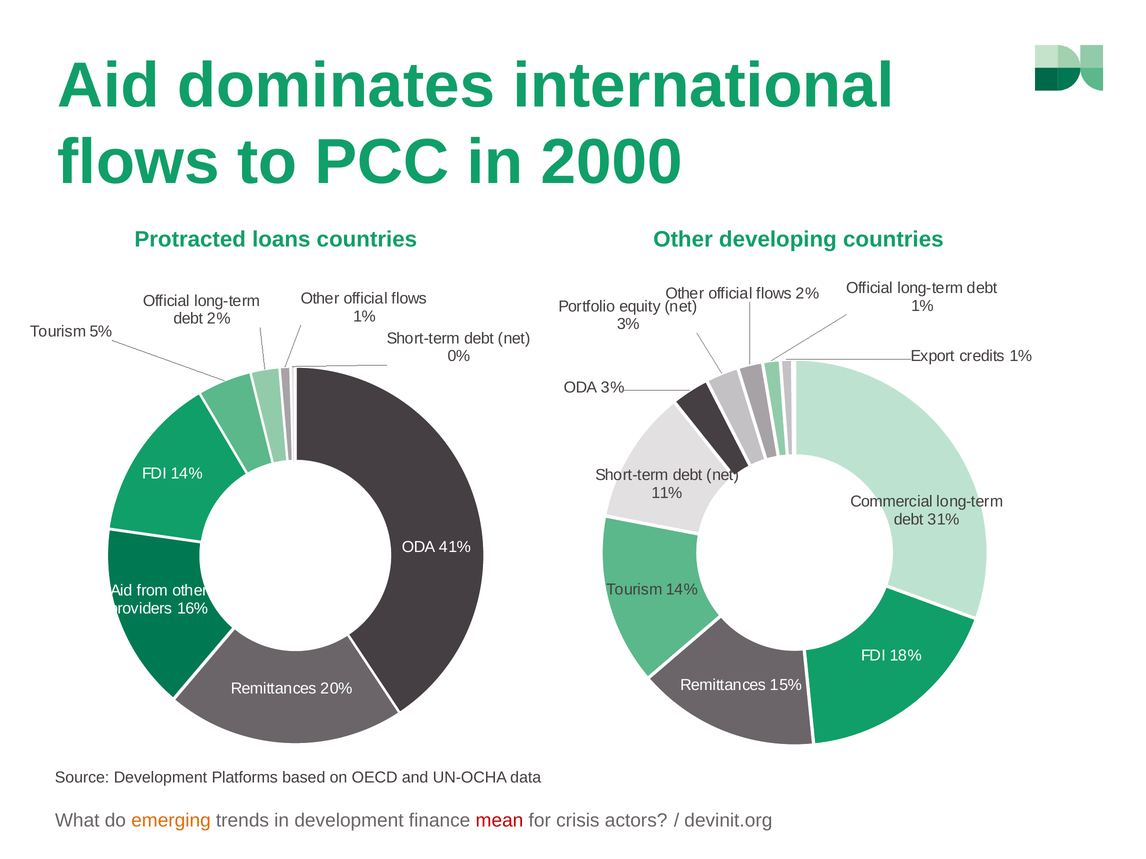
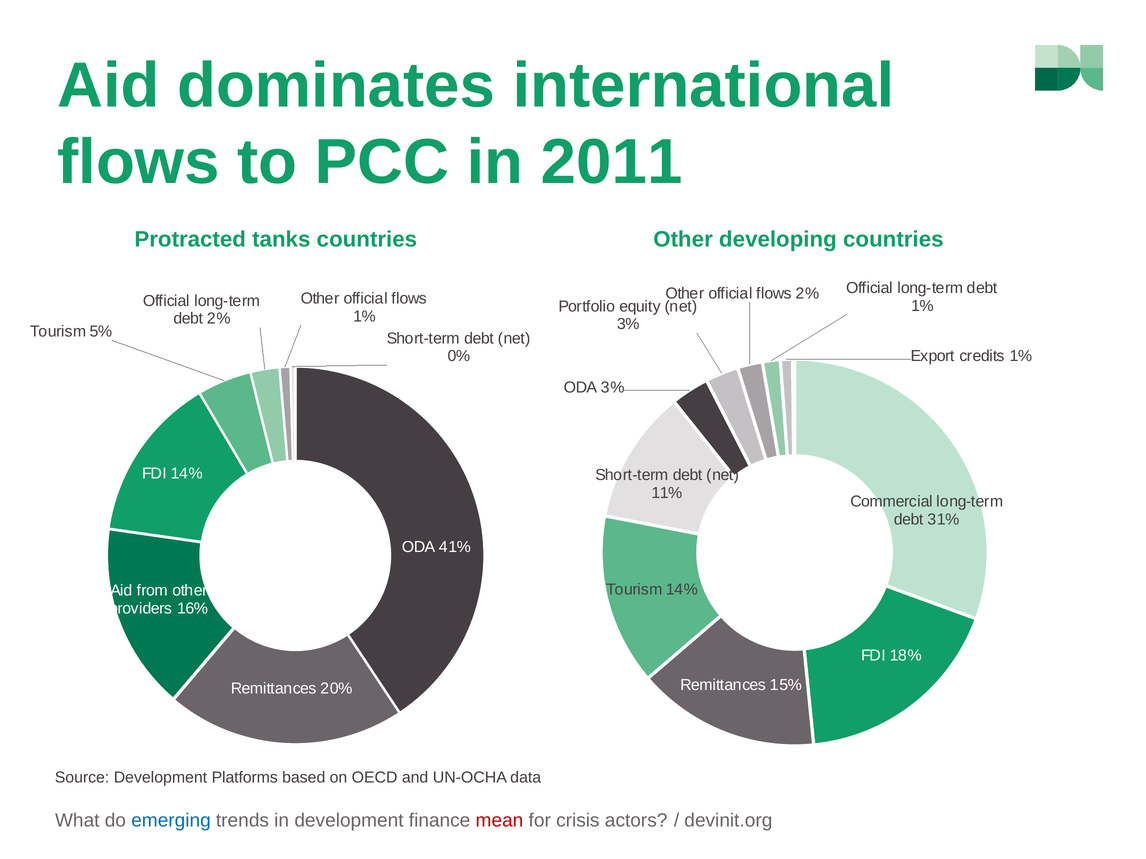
2000: 2000 -> 2011
loans: loans -> tanks
emerging colour: orange -> blue
